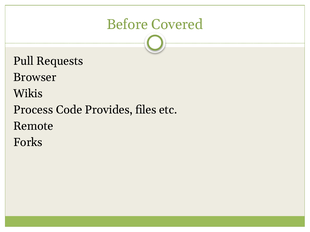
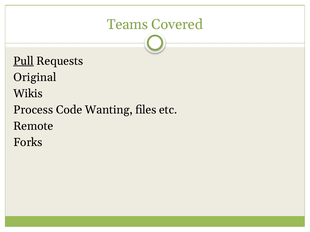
Before: Before -> Teams
Pull underline: none -> present
Browser: Browser -> Original
Provides: Provides -> Wanting
